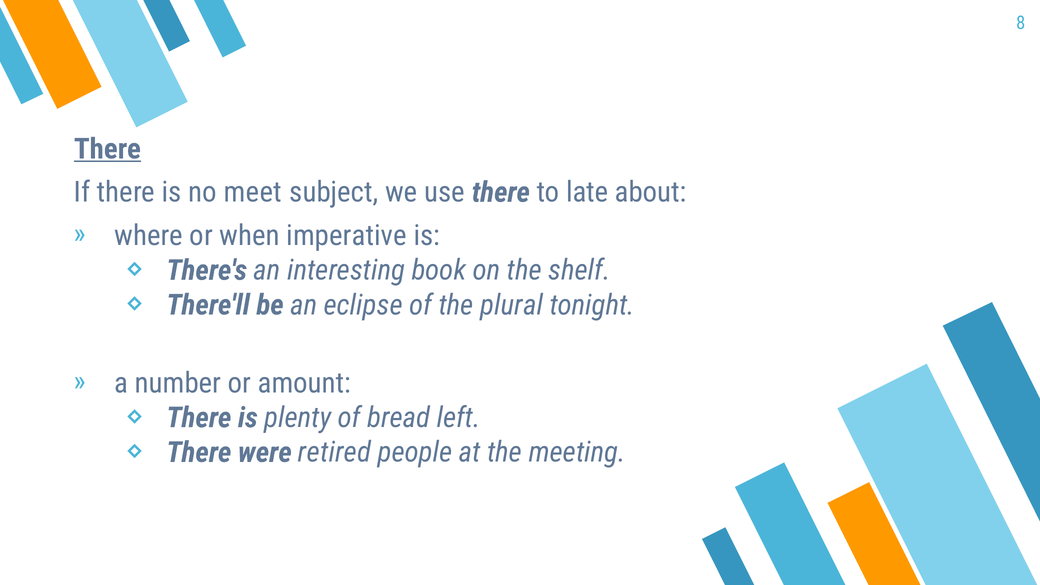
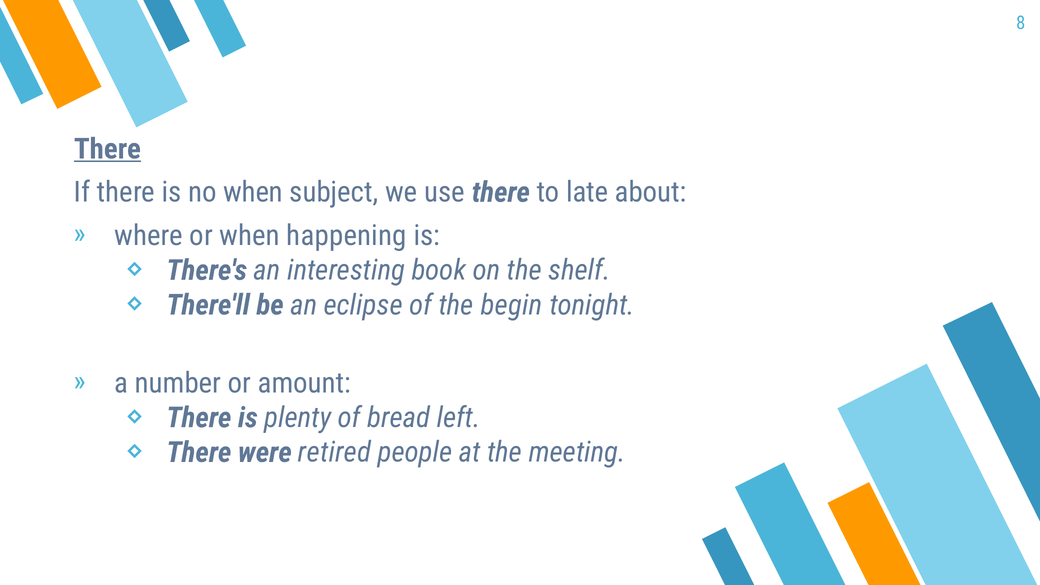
no meet: meet -> when
imperative: imperative -> happening
plural: plural -> begin
